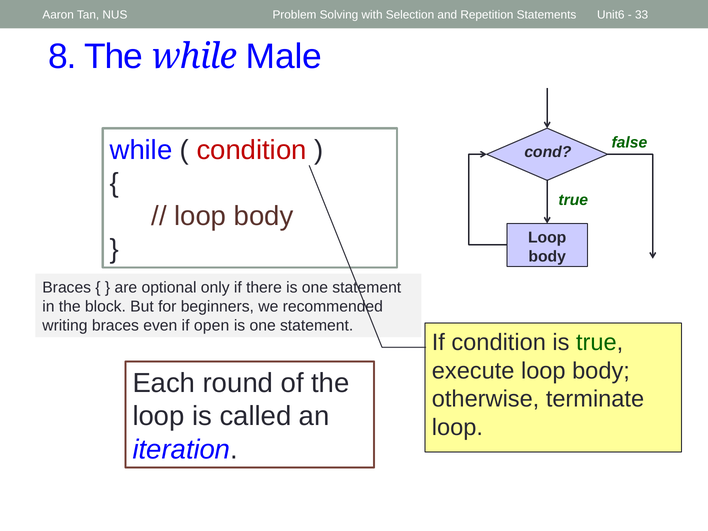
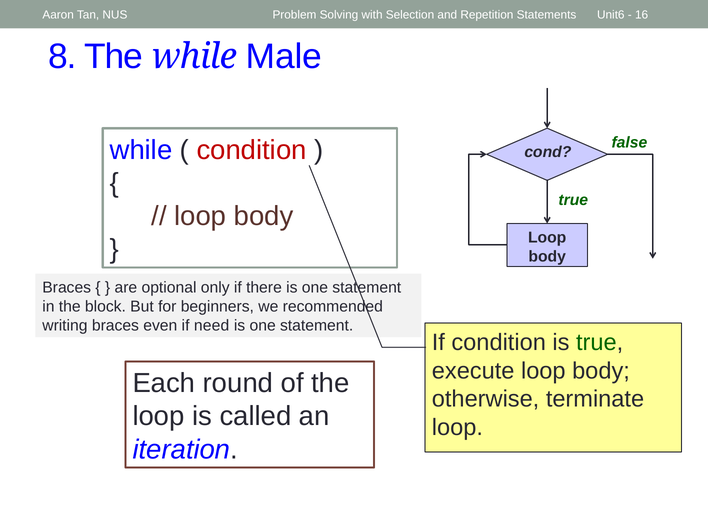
33: 33 -> 16
open: open -> need
